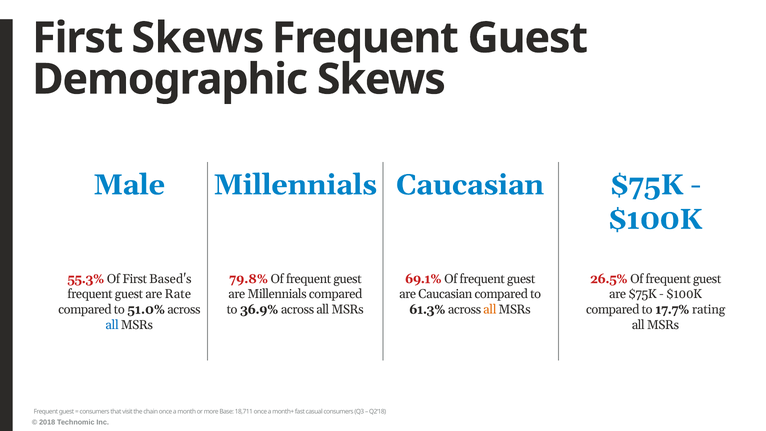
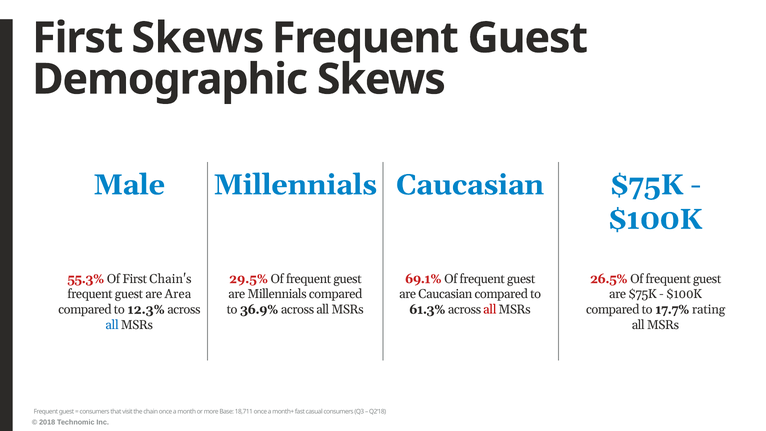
Based's: Based's -> Chain's
79.8%: 79.8% -> 29.5%
Rate: Rate -> Area
all at (490, 309) colour: orange -> red
51.0%: 51.0% -> 12.3%
